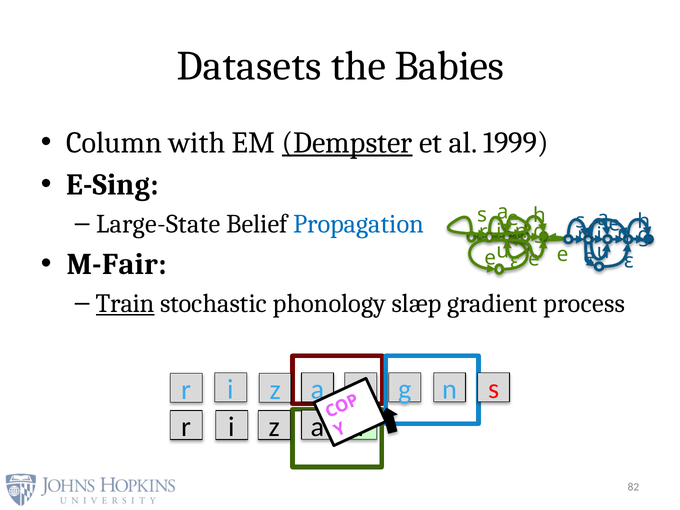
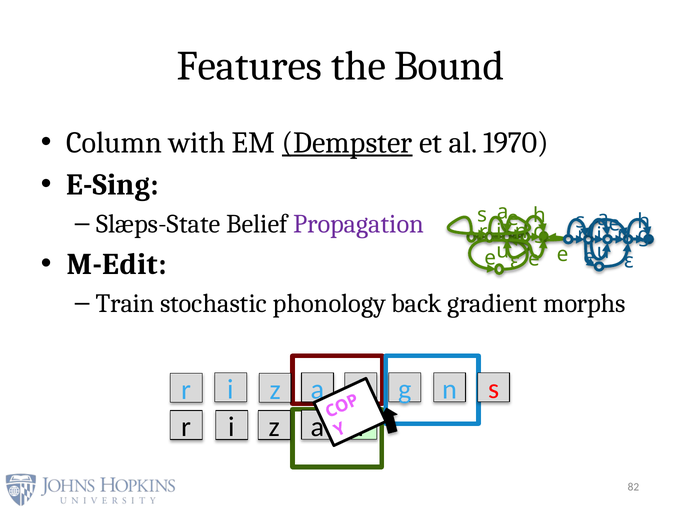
Datasets: Datasets -> Features
Babies: Babies -> Bound
1999: 1999 -> 1970
Large-State: Large-State -> Slæps-State
Propagation colour: blue -> purple
M-Fair: M-Fair -> M-Edit
Train underline: present -> none
slæp: slæp -> back
process: process -> morphs
